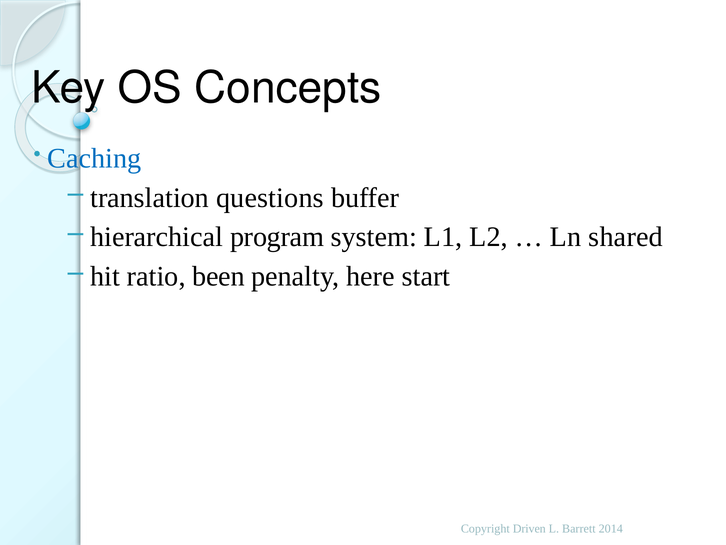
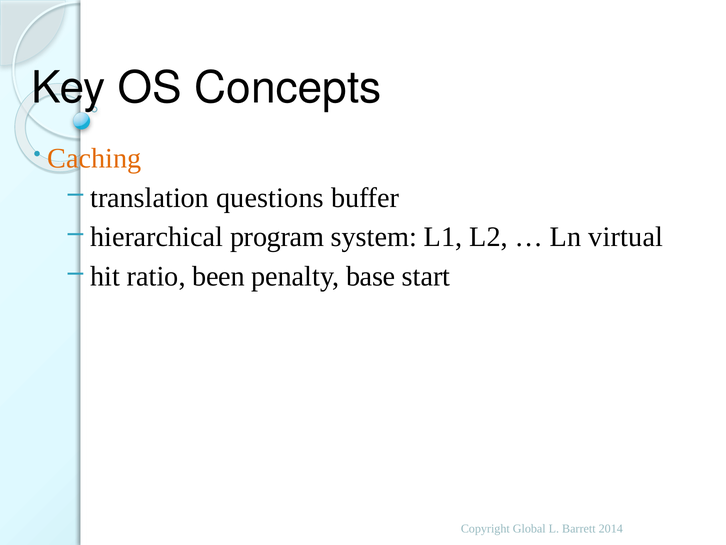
Caching colour: blue -> orange
shared: shared -> virtual
here: here -> base
Driven: Driven -> Global
